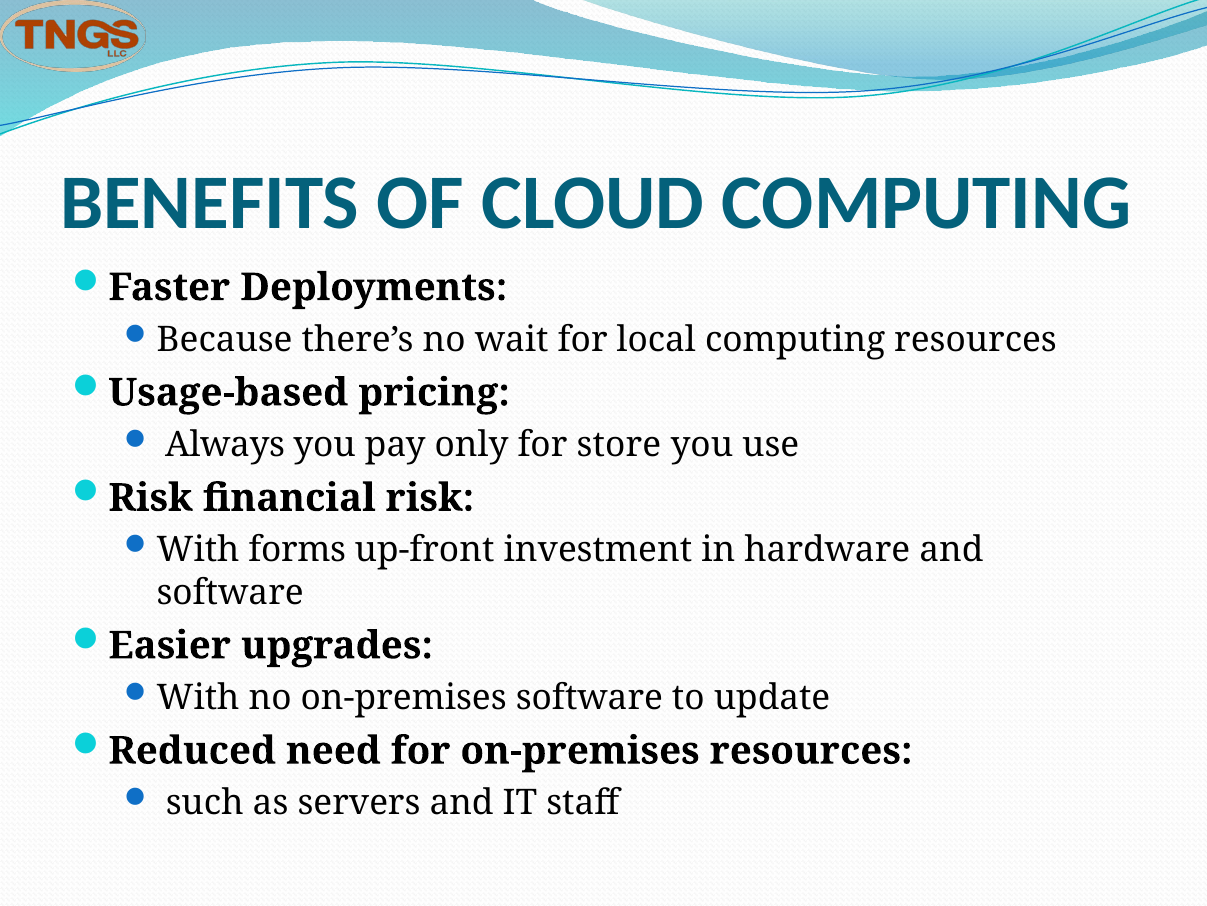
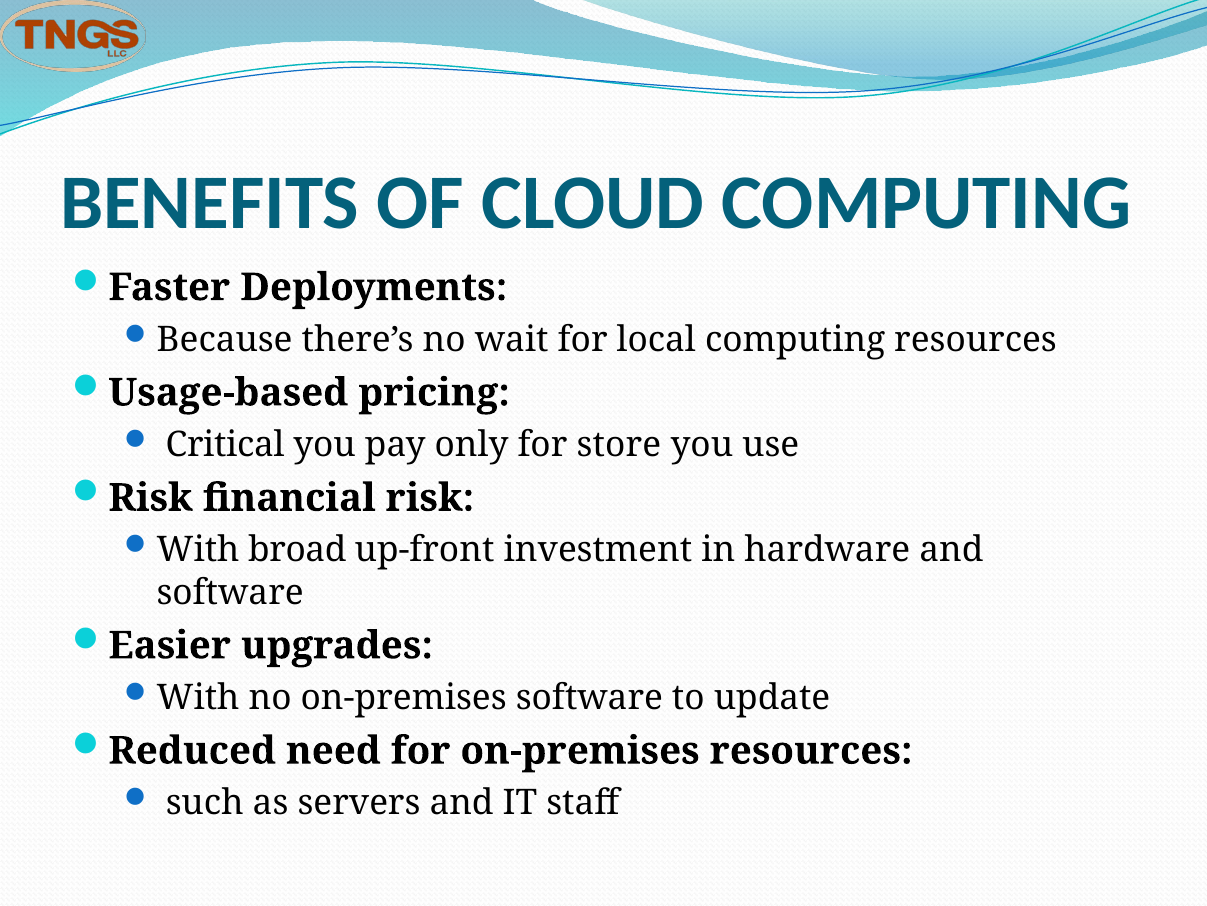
Always: Always -> Critical
forms: forms -> broad
